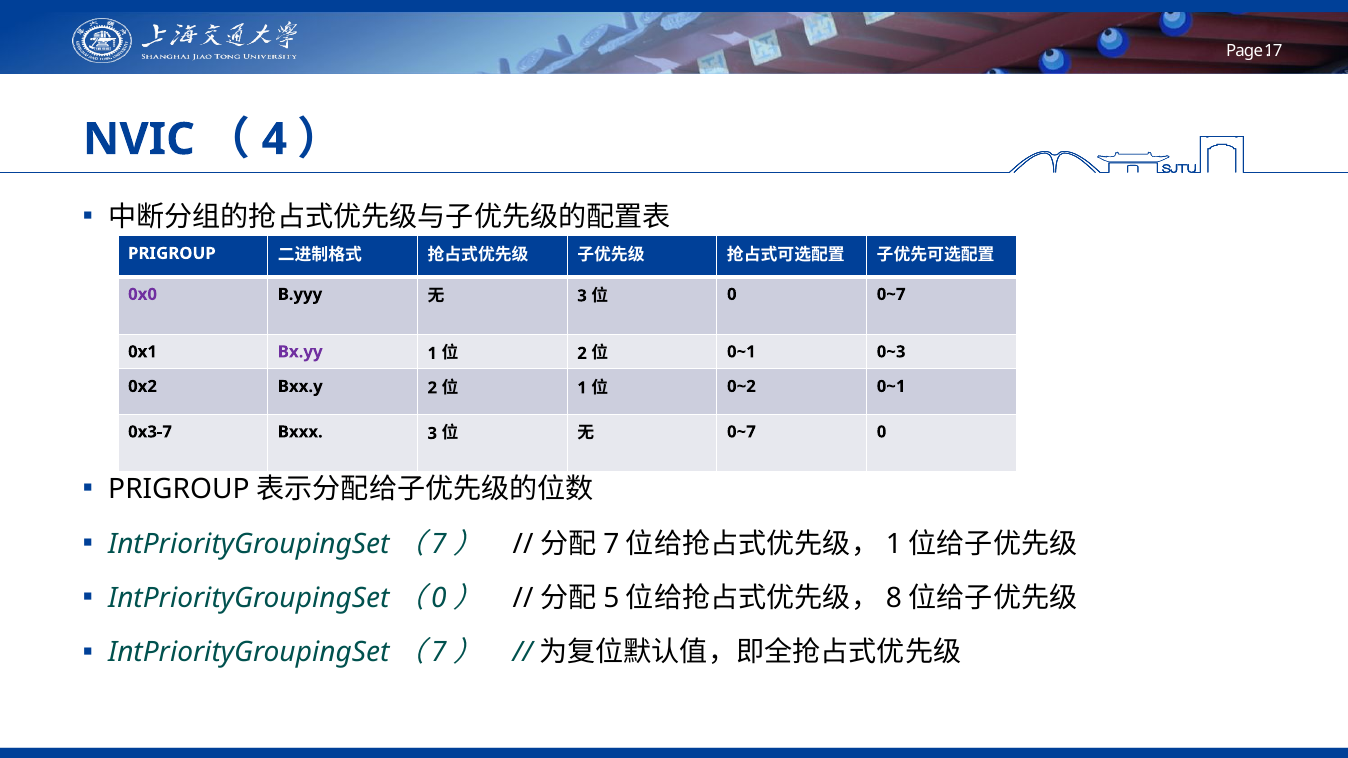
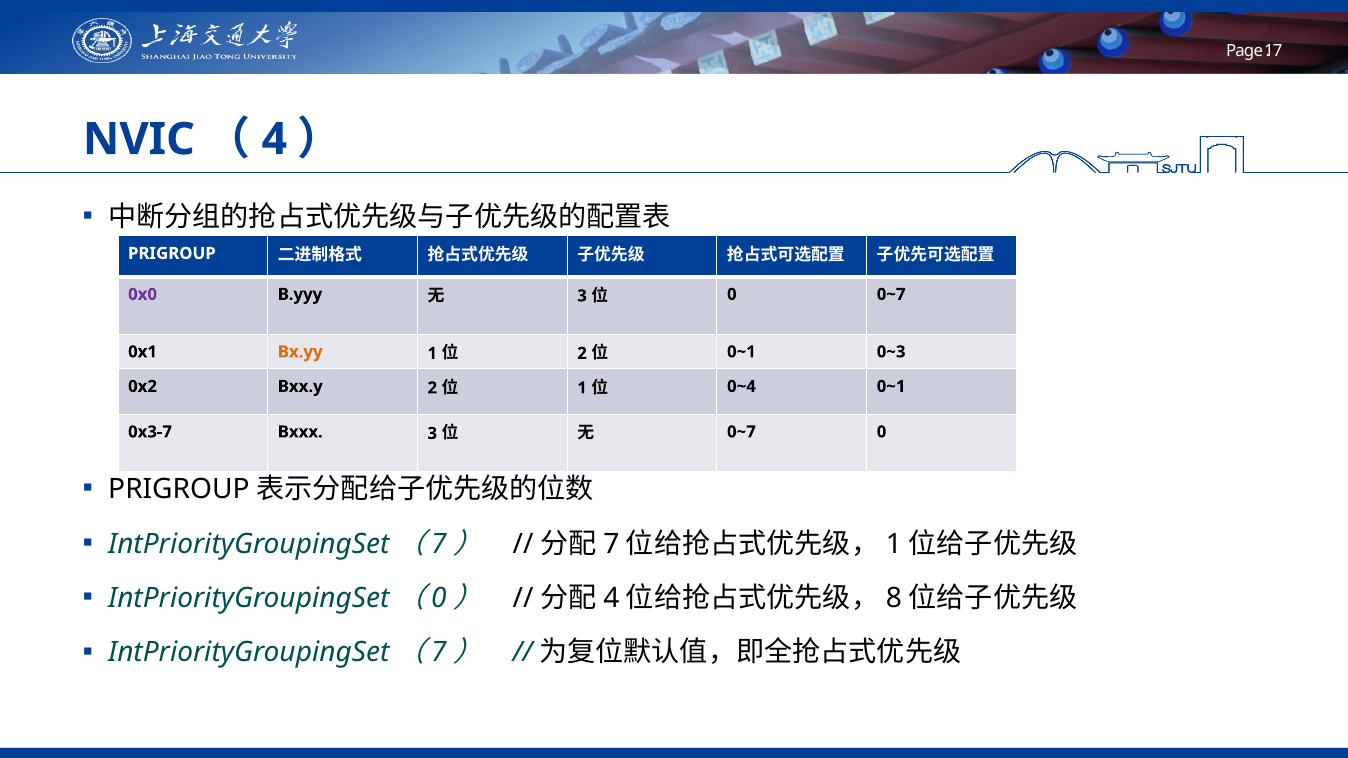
Bx.yy colour: purple -> orange
0~2: 0~2 -> 0~4
5 at (611, 598): 5 -> 4
